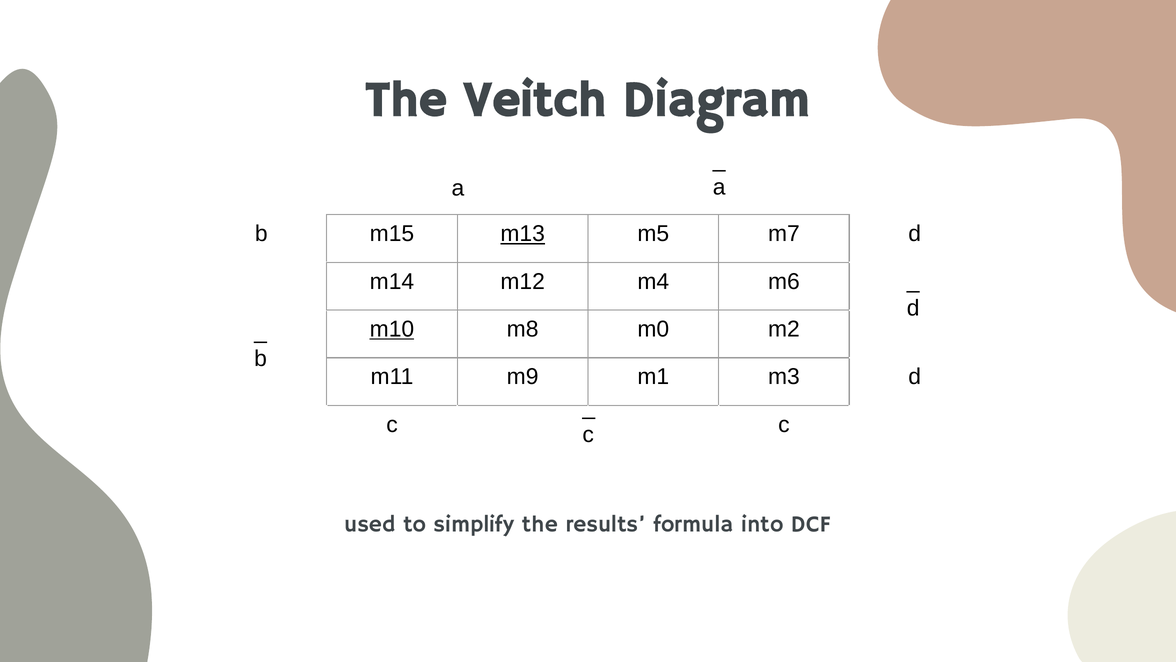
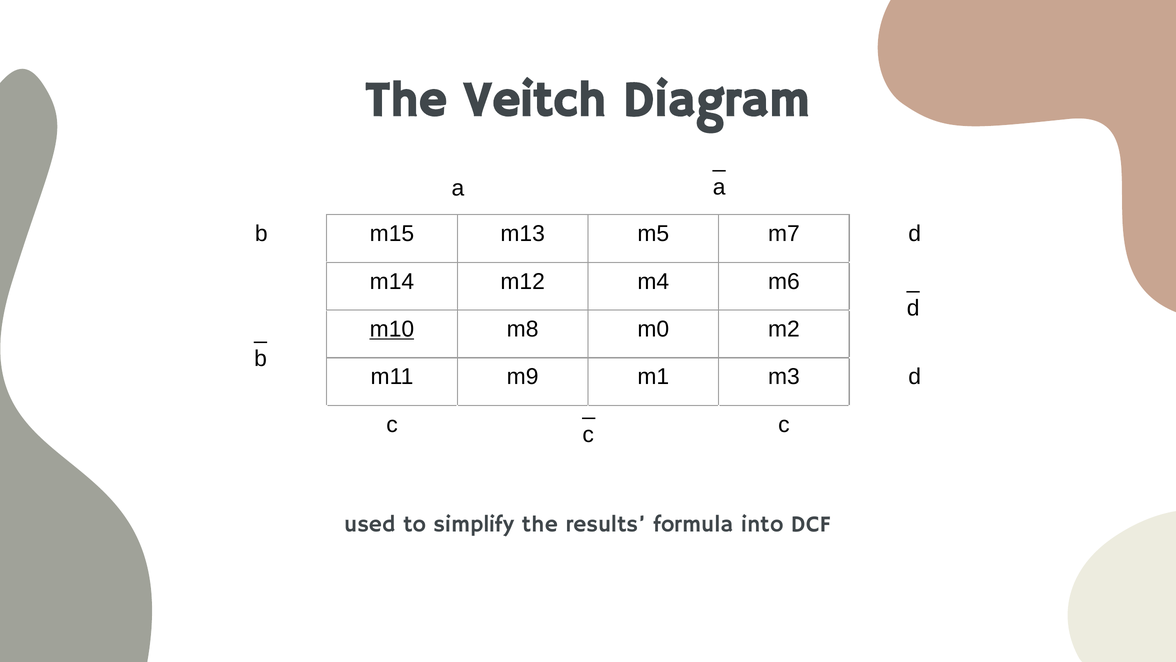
m13 underline: present -> none
